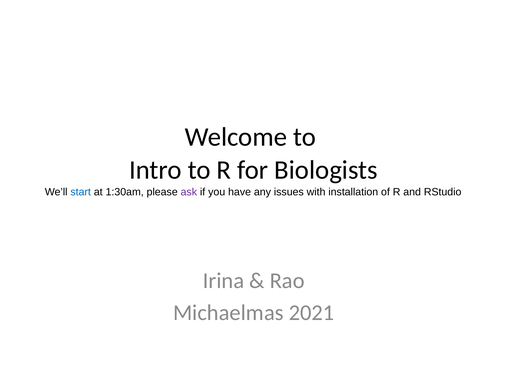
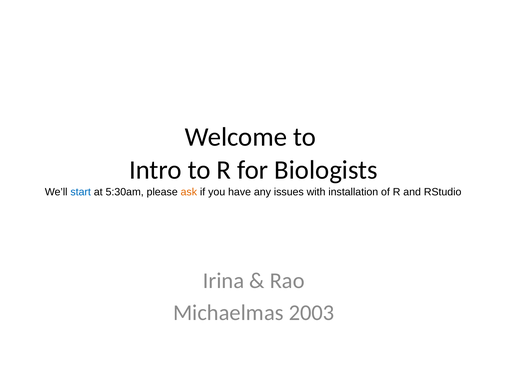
1:30am: 1:30am -> 5:30am
ask colour: purple -> orange
2021: 2021 -> 2003
